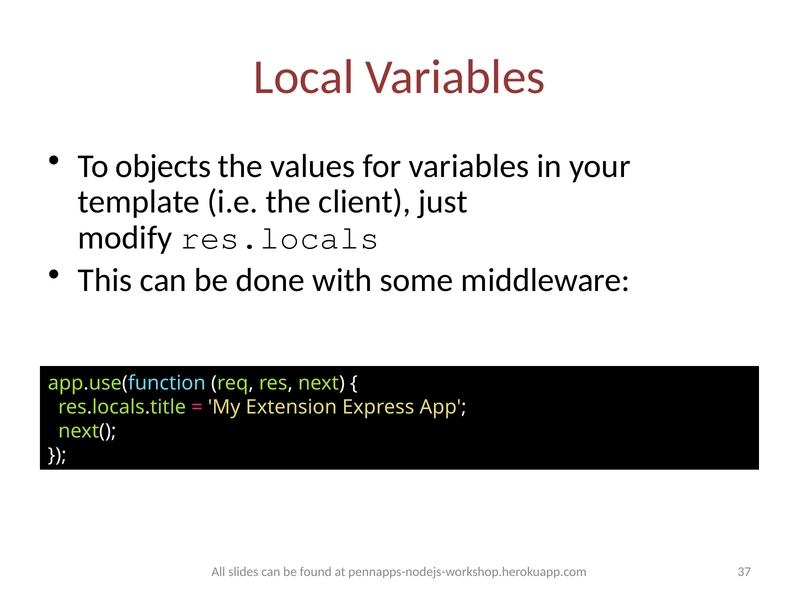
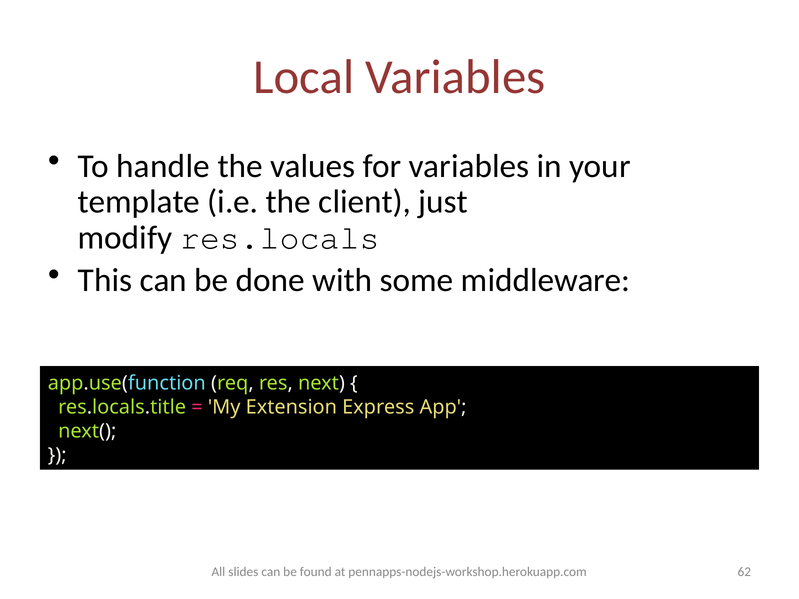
objects: objects -> handle
37: 37 -> 62
